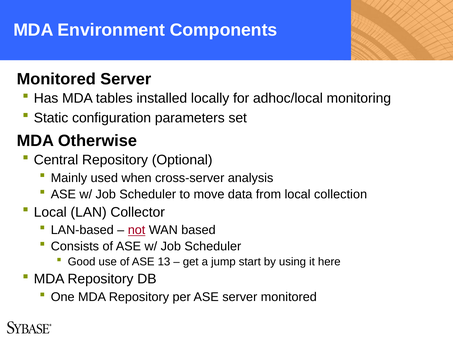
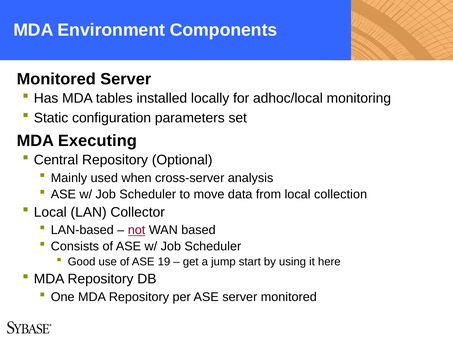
Otherwise: Otherwise -> Executing
13: 13 -> 19
